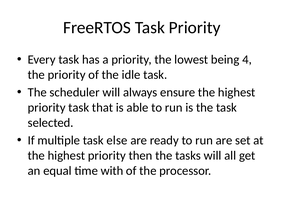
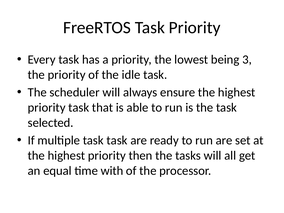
4: 4 -> 3
task else: else -> task
